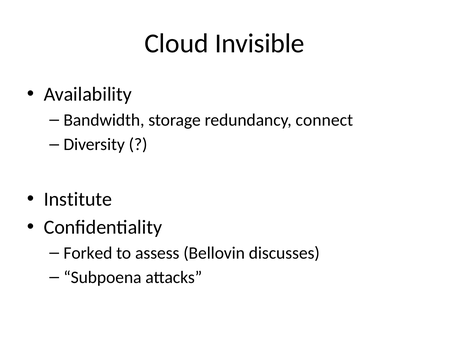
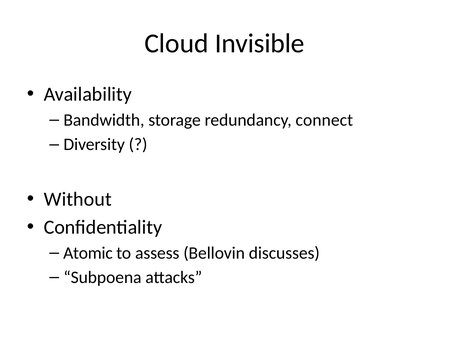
Institute: Institute -> Without
Forked: Forked -> Atomic
